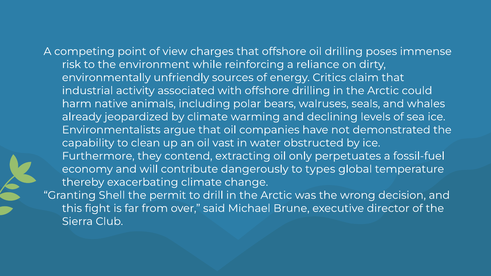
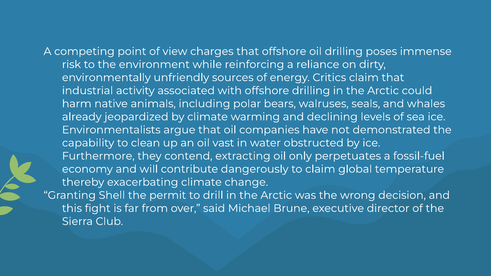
to types: types -> claim
